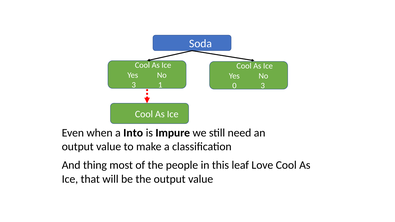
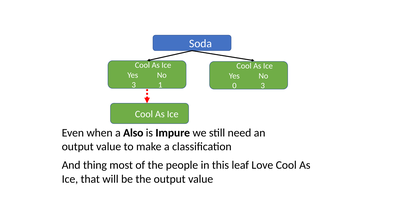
Into: Into -> Also
